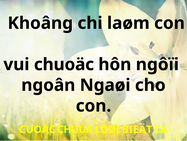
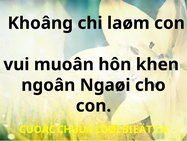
chuoäc: chuoäc -> muoân
ngôïi: ngôïi -> khen
